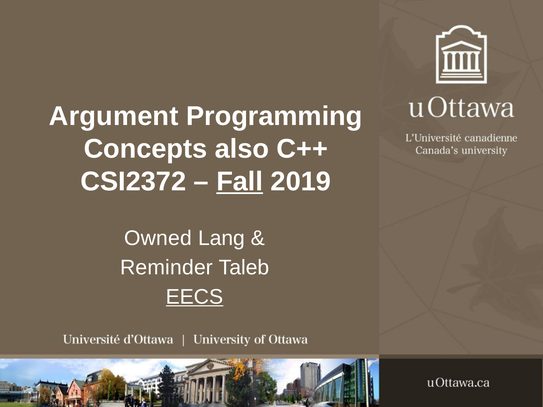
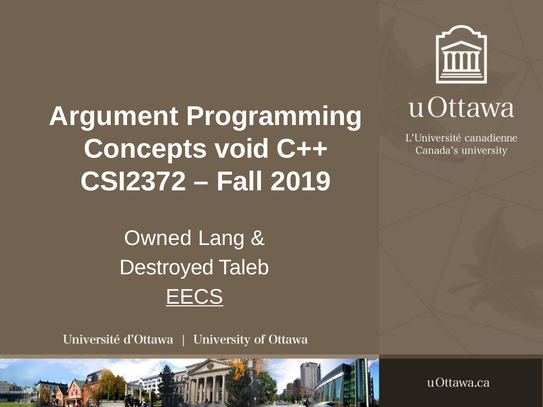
also: also -> void
Fall underline: present -> none
Reminder: Reminder -> Destroyed
